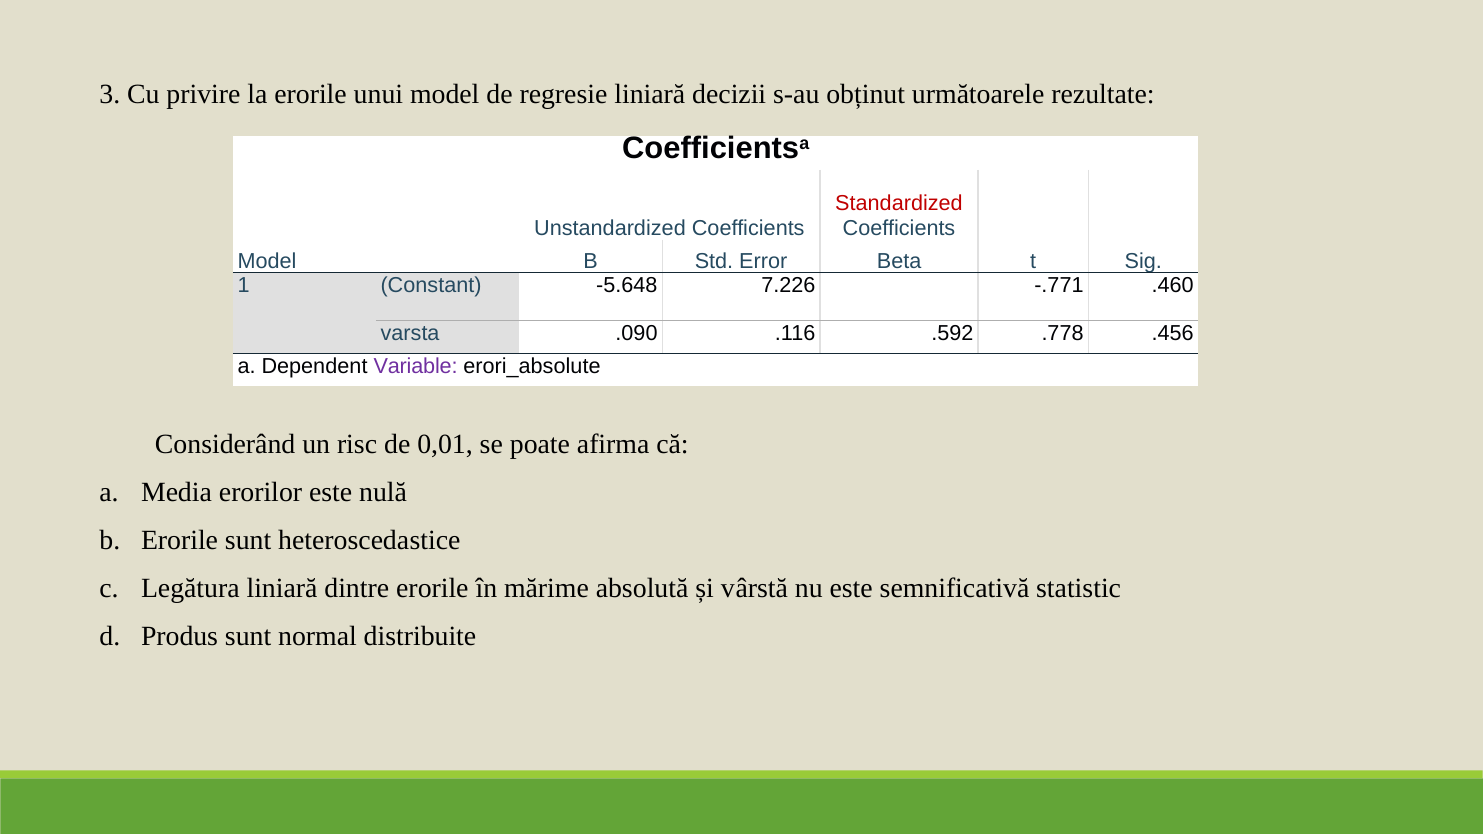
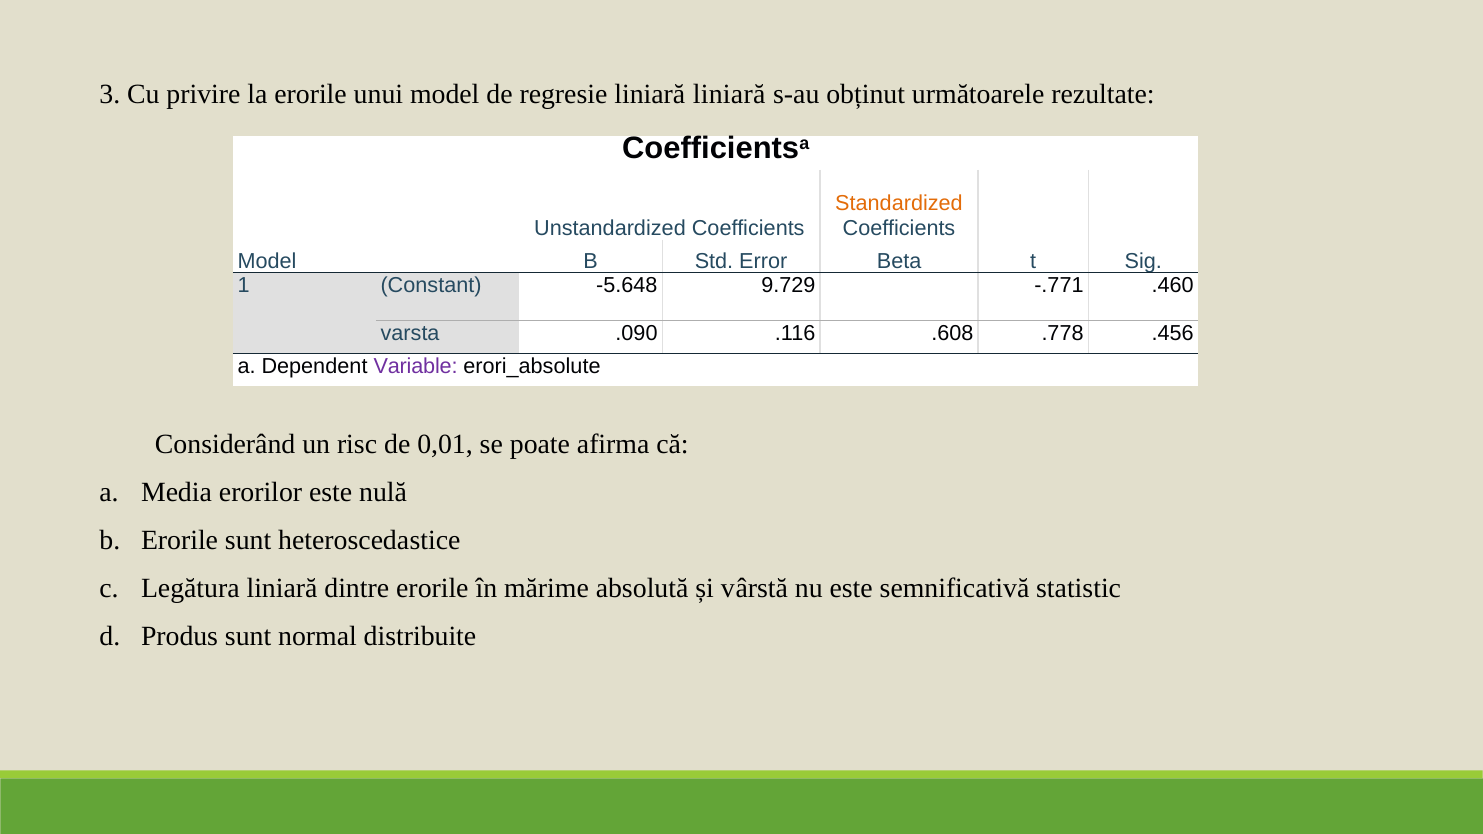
liniară decizii: decizii -> liniară
Standardized colour: red -> orange
7.226: 7.226 -> 9.729
.592: .592 -> .608
